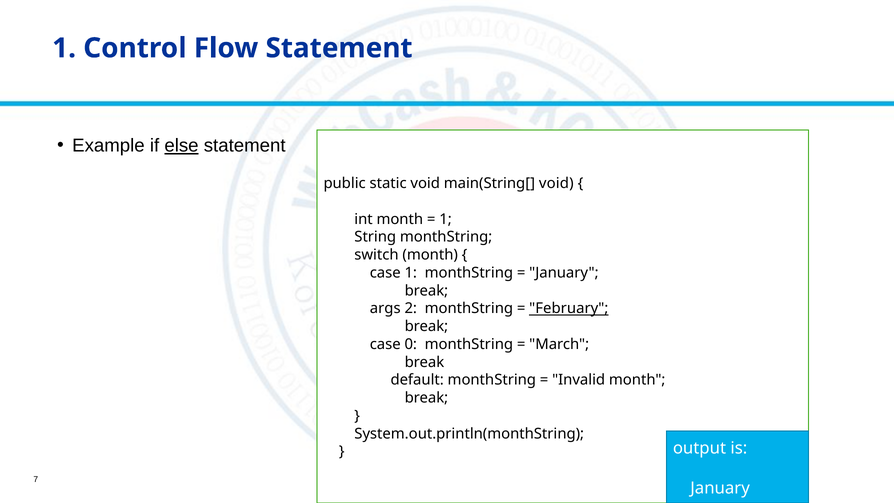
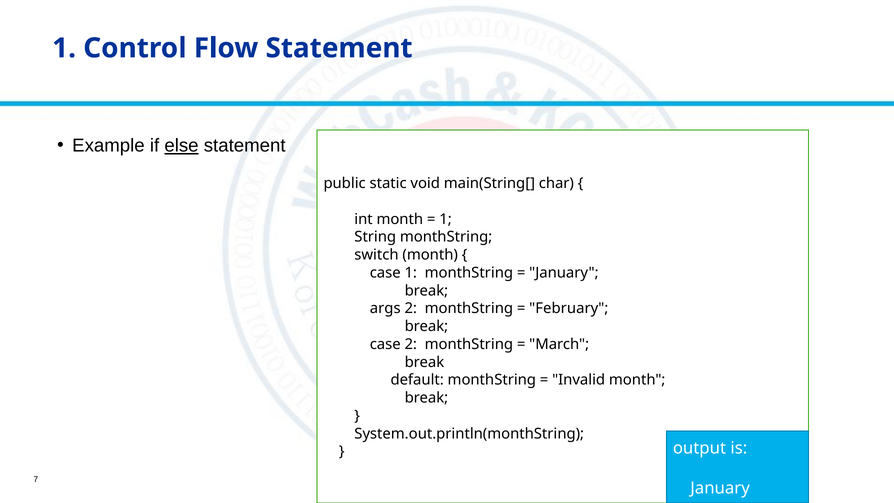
main(String[ void: void -> char
February underline: present -> none
case 0: 0 -> 2
